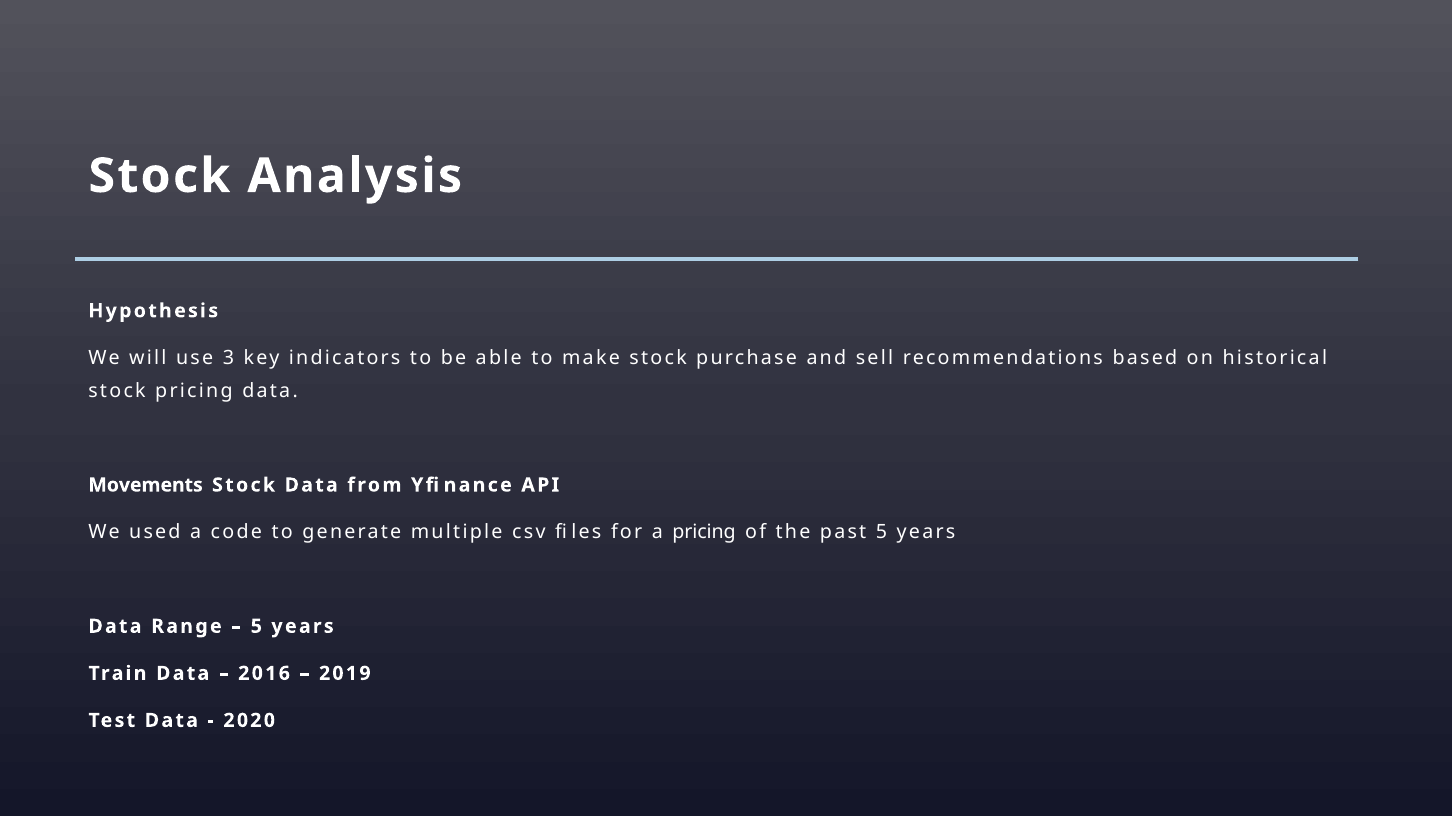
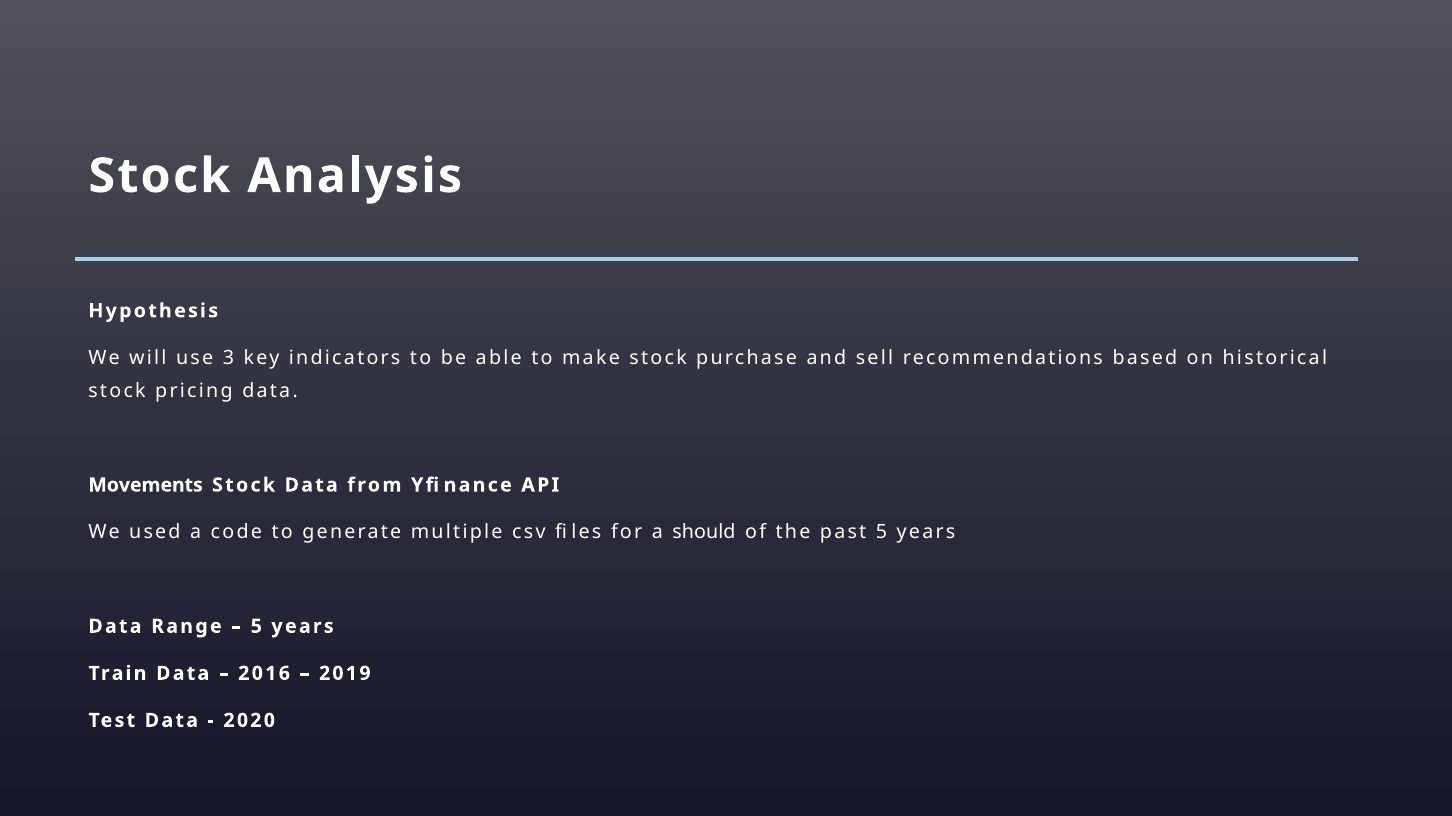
a pricing: pricing -> should
